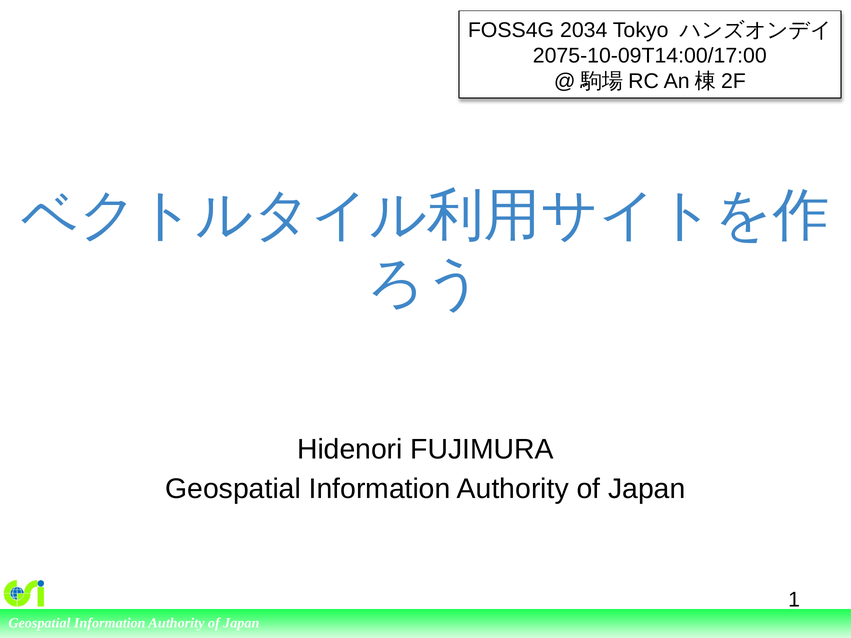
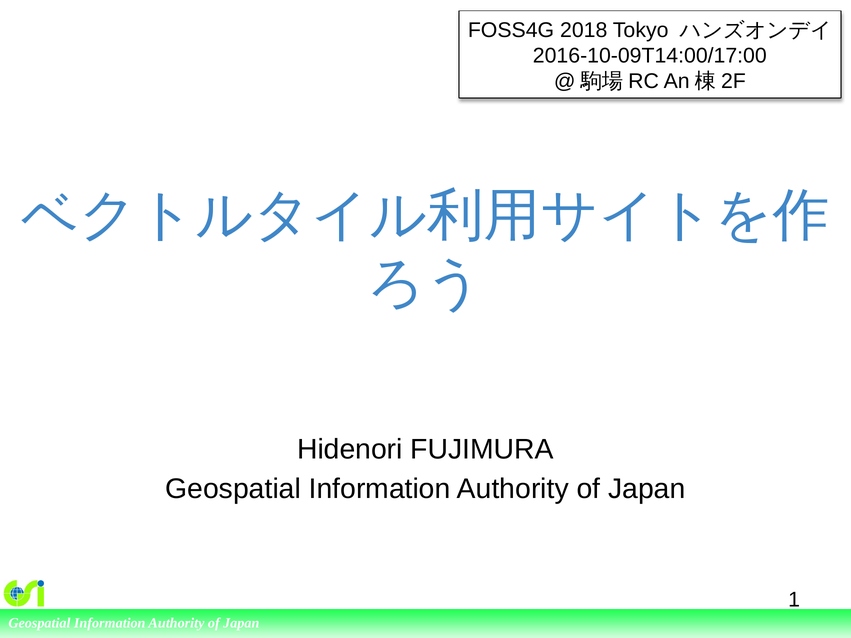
2034: 2034 -> 2018
2075-10-09T14:00/17:00: 2075-10-09T14:00/17:00 -> 2016-10-09T14:00/17:00
